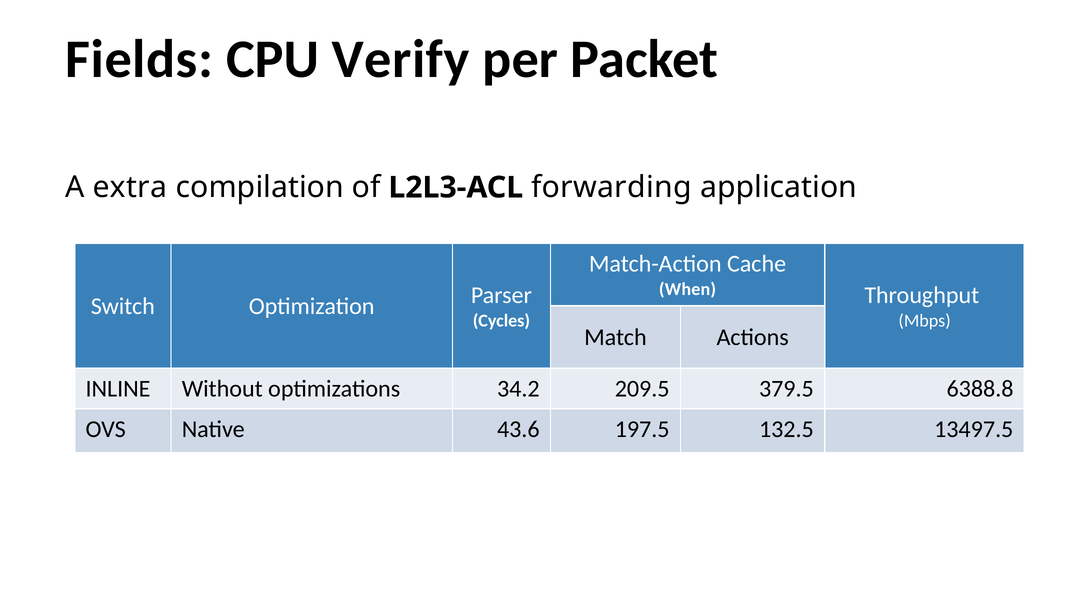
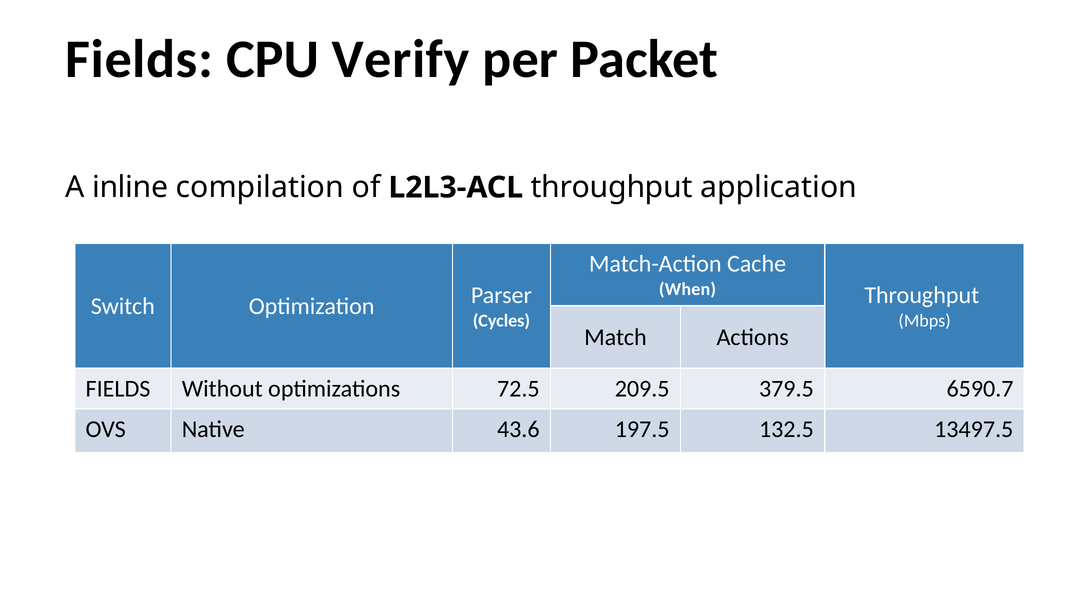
extra: extra -> inline
L2L3-ACL forwarding: forwarding -> throughput
INLINE at (118, 389): INLINE -> FIELDS
34.2: 34.2 -> 72.5
6388.8: 6388.8 -> 6590.7
